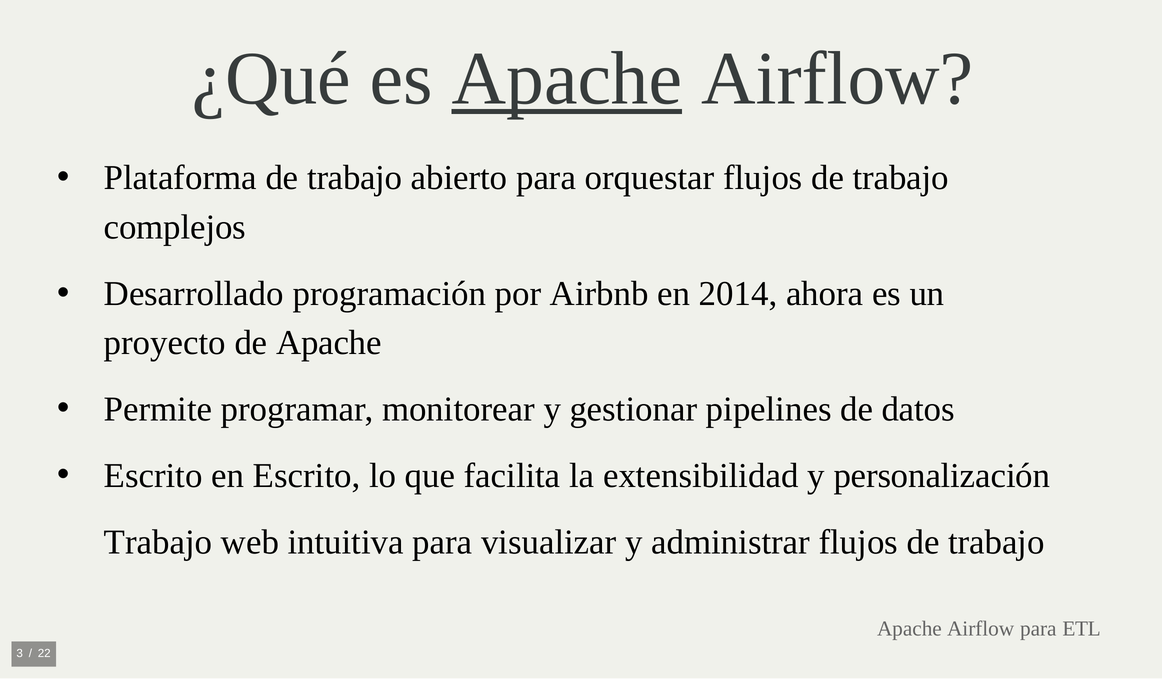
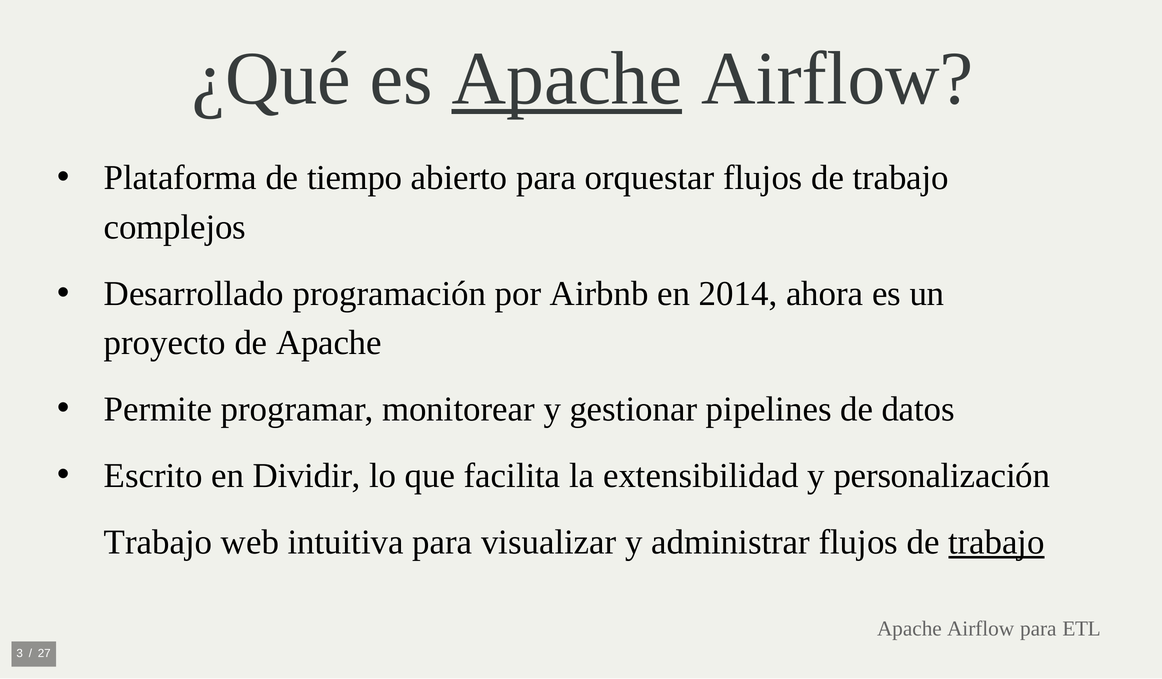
Plataforma de trabajo: trabajo -> tiempo
en Escrito: Escrito -> Dividir
trabajo at (996, 542) underline: none -> present
22: 22 -> 27
